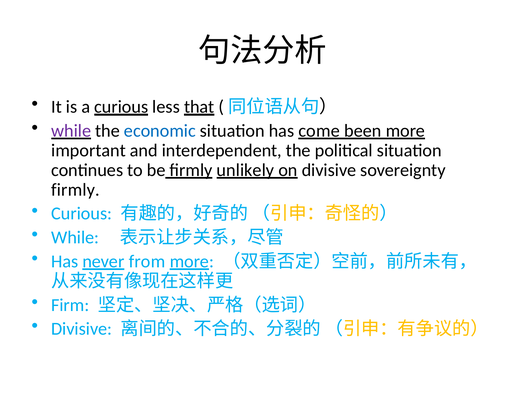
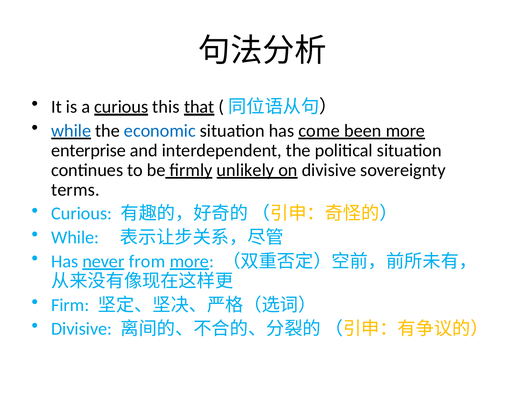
less: less -> this
while at (71, 131) colour: purple -> blue
important: important -> enterprise
firmly at (75, 190): firmly -> terms
